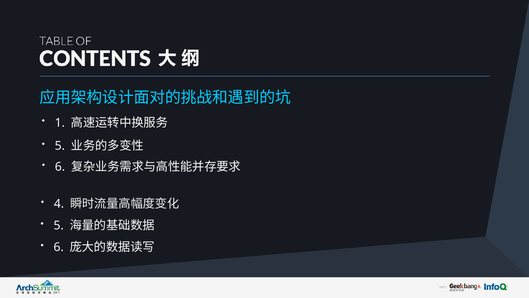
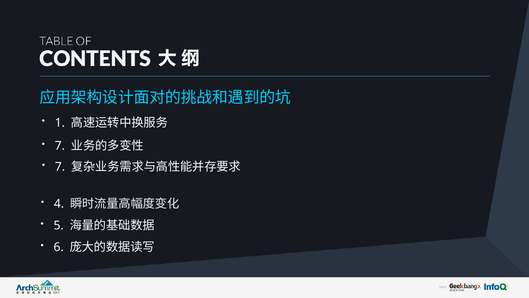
5 at (60, 146): 5 -> 7
6 at (60, 167): 6 -> 7
